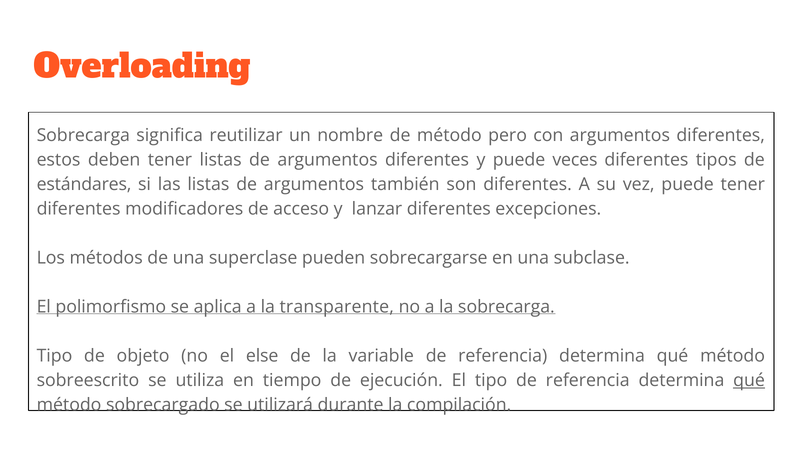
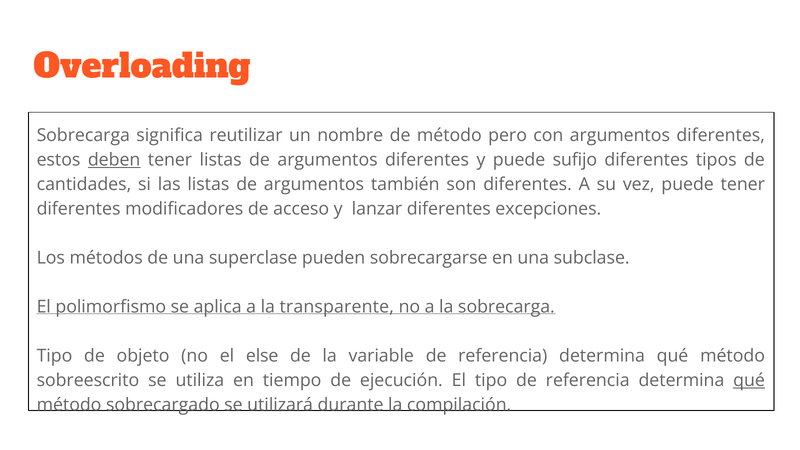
deben underline: none -> present
veces: veces -> sufijo
estándares: estándares -> cantidades
